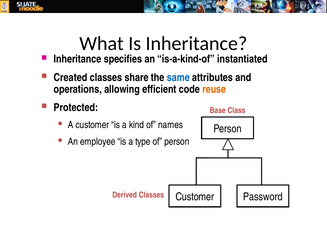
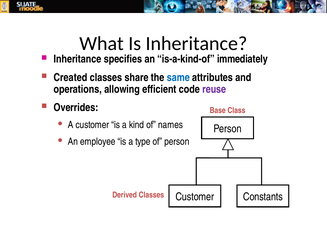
instantiated: instantiated -> immediately
reuse colour: orange -> purple
Protected: Protected -> Overrides
Password: Password -> Constants
